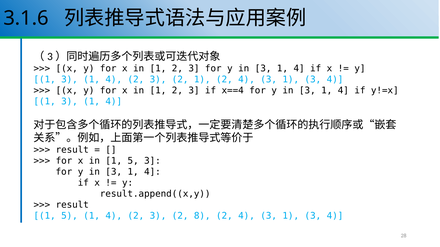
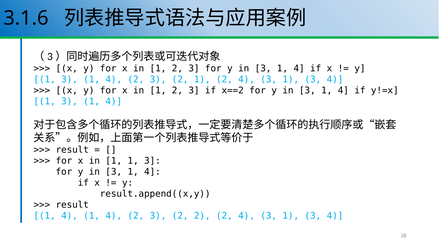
x==4: x==4 -> x==2
in 1 5: 5 -> 1
5 at (69, 216): 5 -> 4
3 2 8: 8 -> 2
